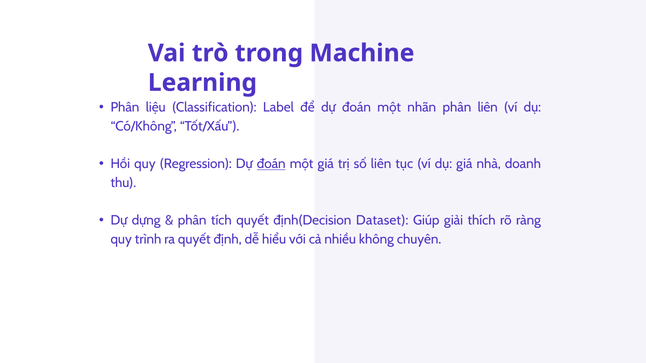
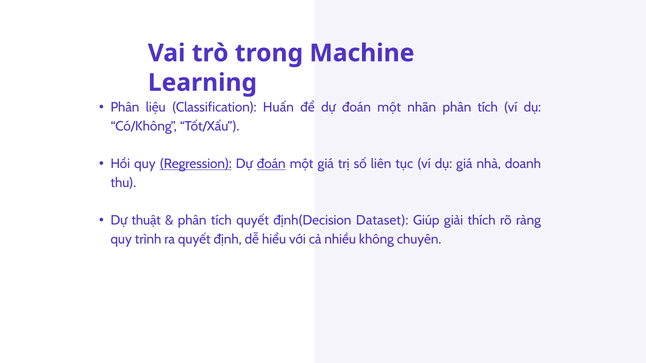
Label: Label -> Huấn
nhãn phân liên: liên -> tích
Regression underline: none -> present
dựng: dựng -> thuật
